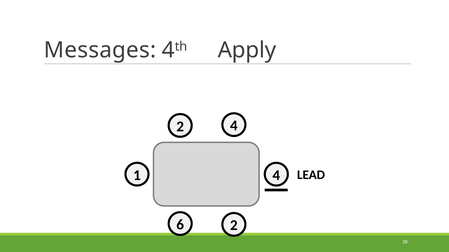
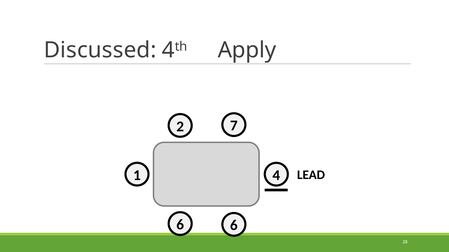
Messages: Messages -> Discussed
2 4: 4 -> 7
6 2: 2 -> 6
